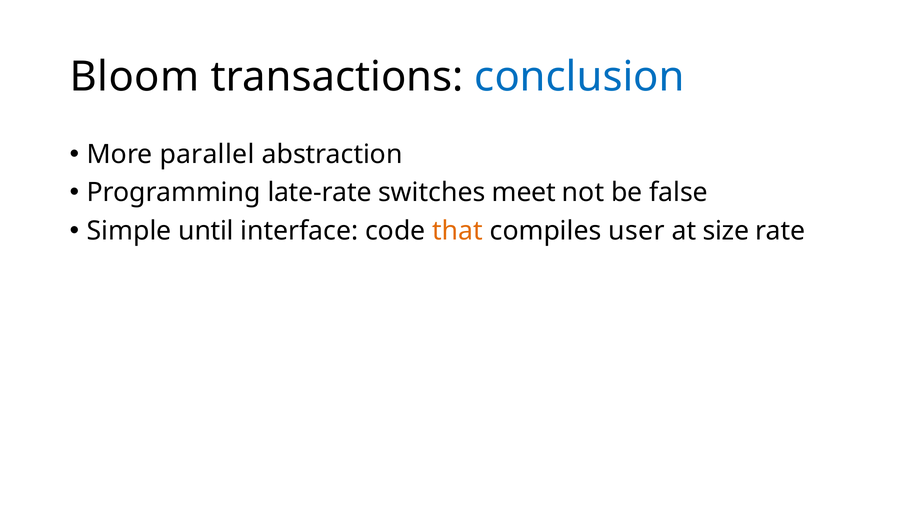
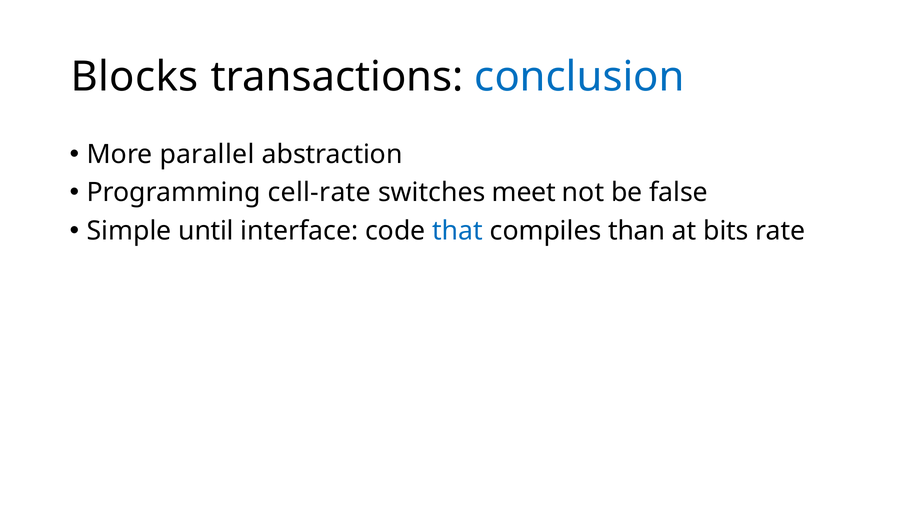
Bloom: Bloom -> Blocks
late-rate: late-rate -> cell-rate
that colour: orange -> blue
user: user -> than
size: size -> bits
